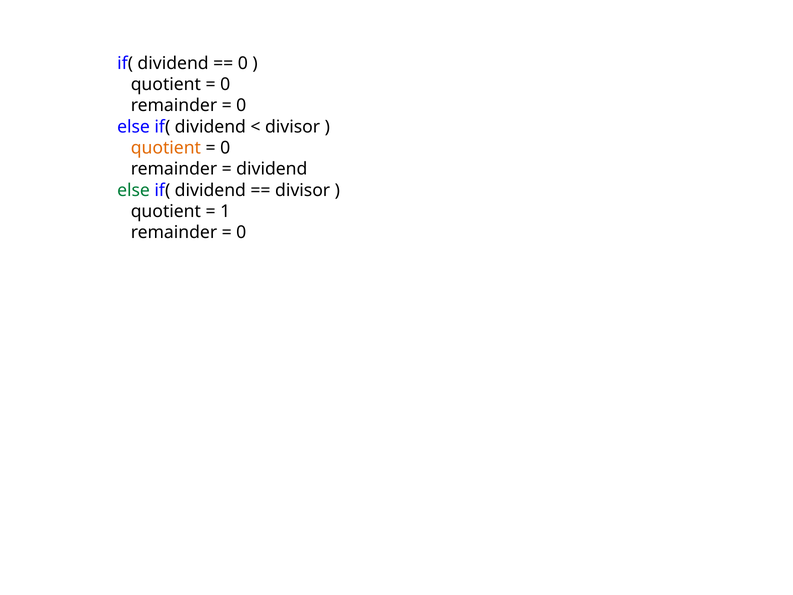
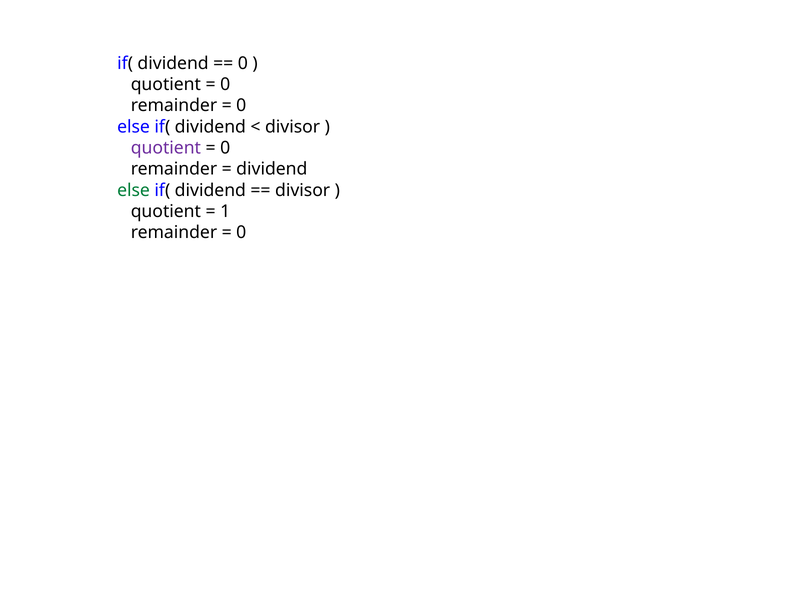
quotient at (166, 148) colour: orange -> purple
